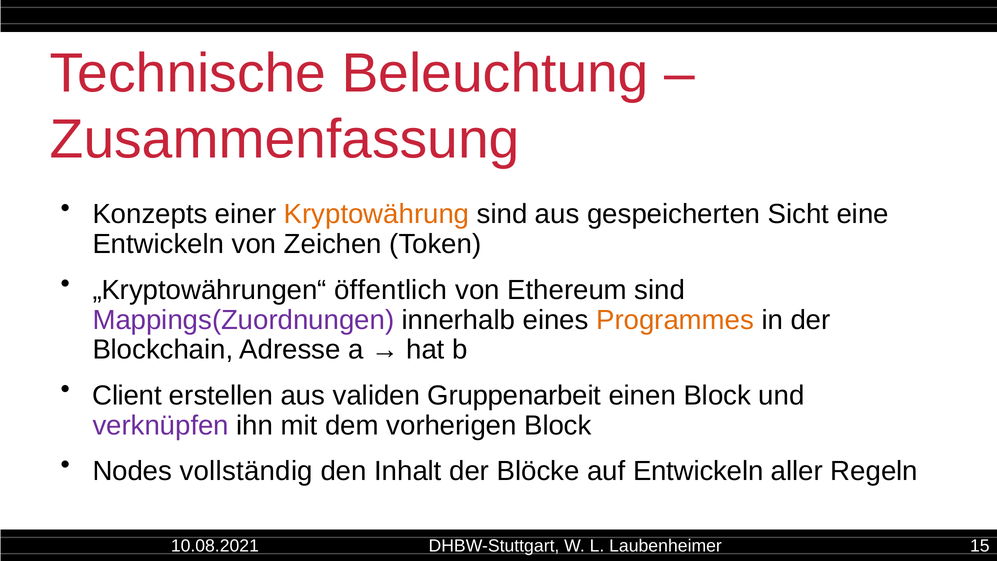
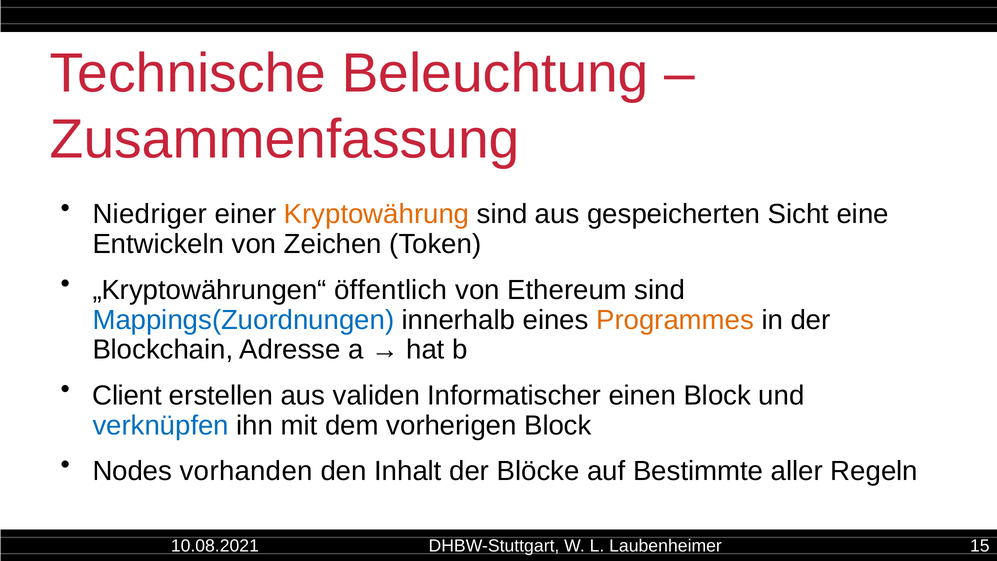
Konzepts: Konzepts -> Niedriger
Mappings(Zuordnungen colour: purple -> blue
Gruppenarbeit: Gruppenarbeit -> Informatischer
verknüpfen colour: purple -> blue
vollständig: vollständig -> vorhanden
auf Entwickeln: Entwickeln -> Bestimmte
